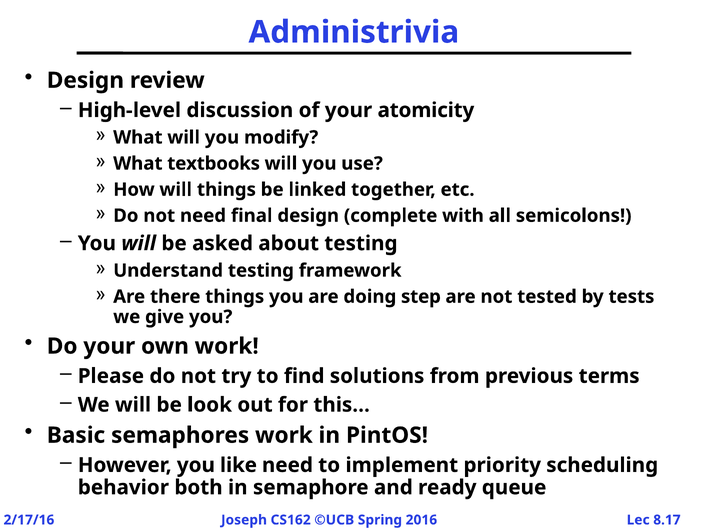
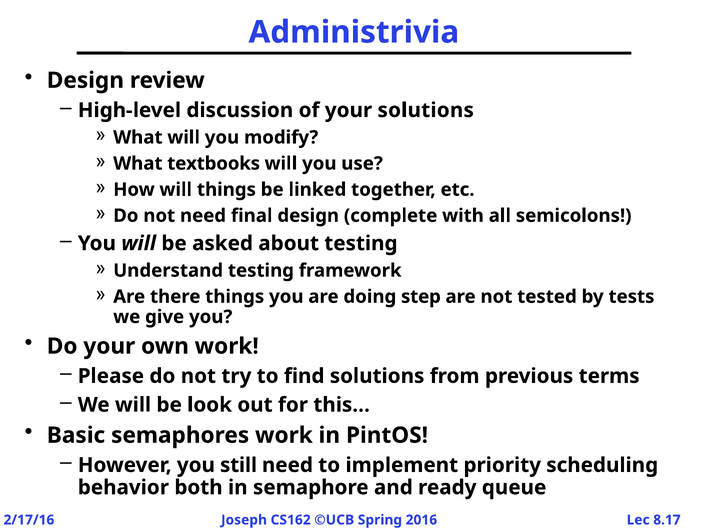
your atomicity: atomicity -> solutions
like: like -> still
